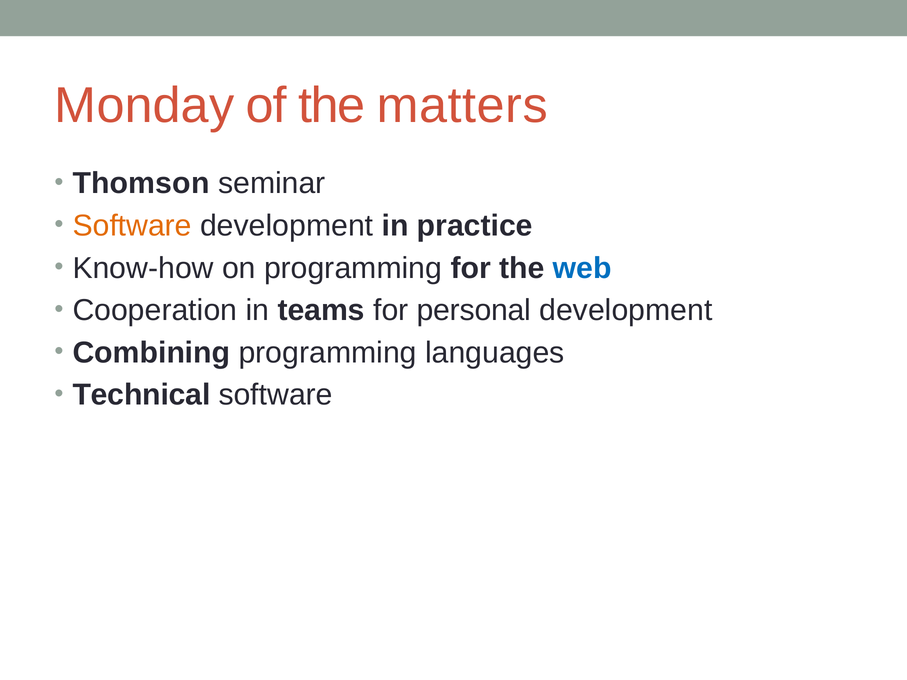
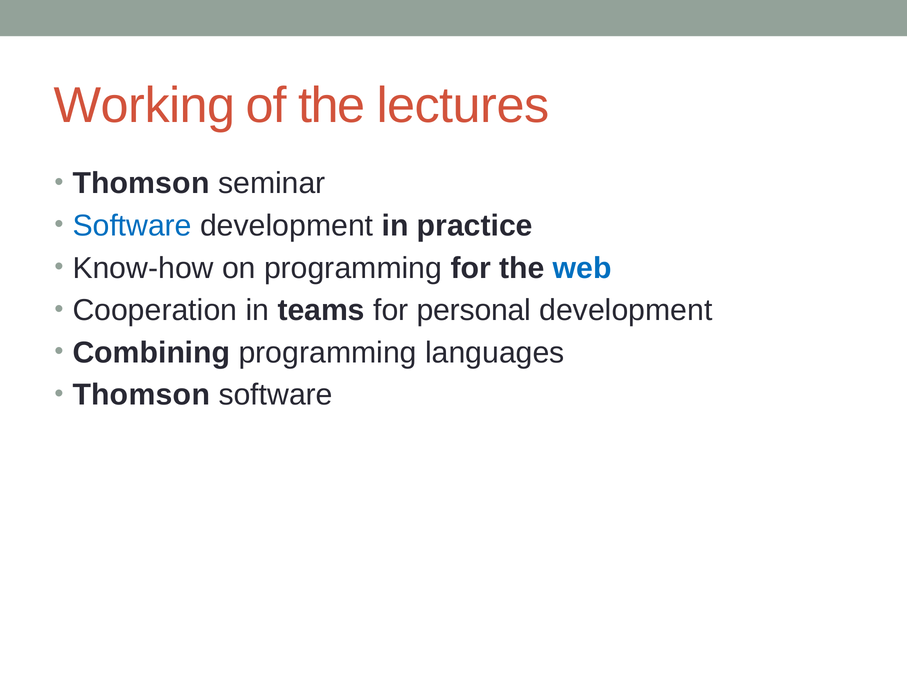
Monday: Monday -> Working
matters: matters -> lectures
Software at (132, 226) colour: orange -> blue
Technical at (141, 395): Technical -> Thomson
